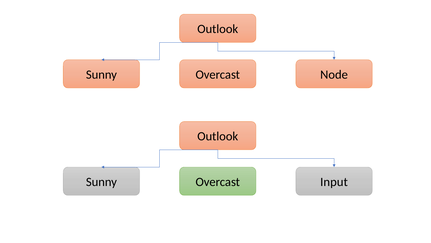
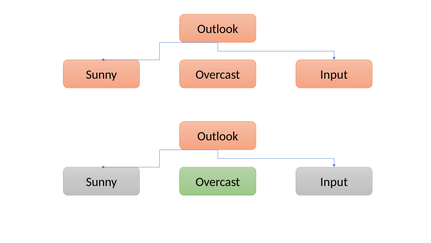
Node at (334, 75): Node -> Input
